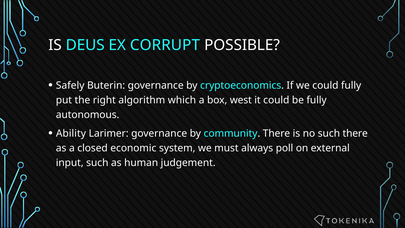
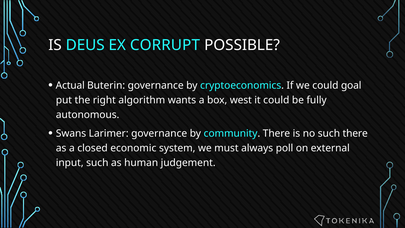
Safely: Safely -> Actual
could fully: fully -> goal
which: which -> wants
Ability: Ability -> Swans
